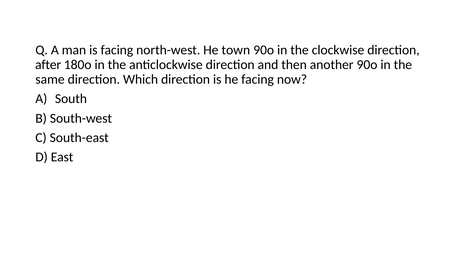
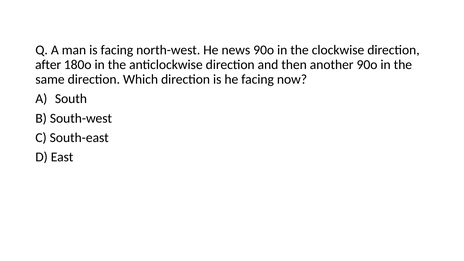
town: town -> news
